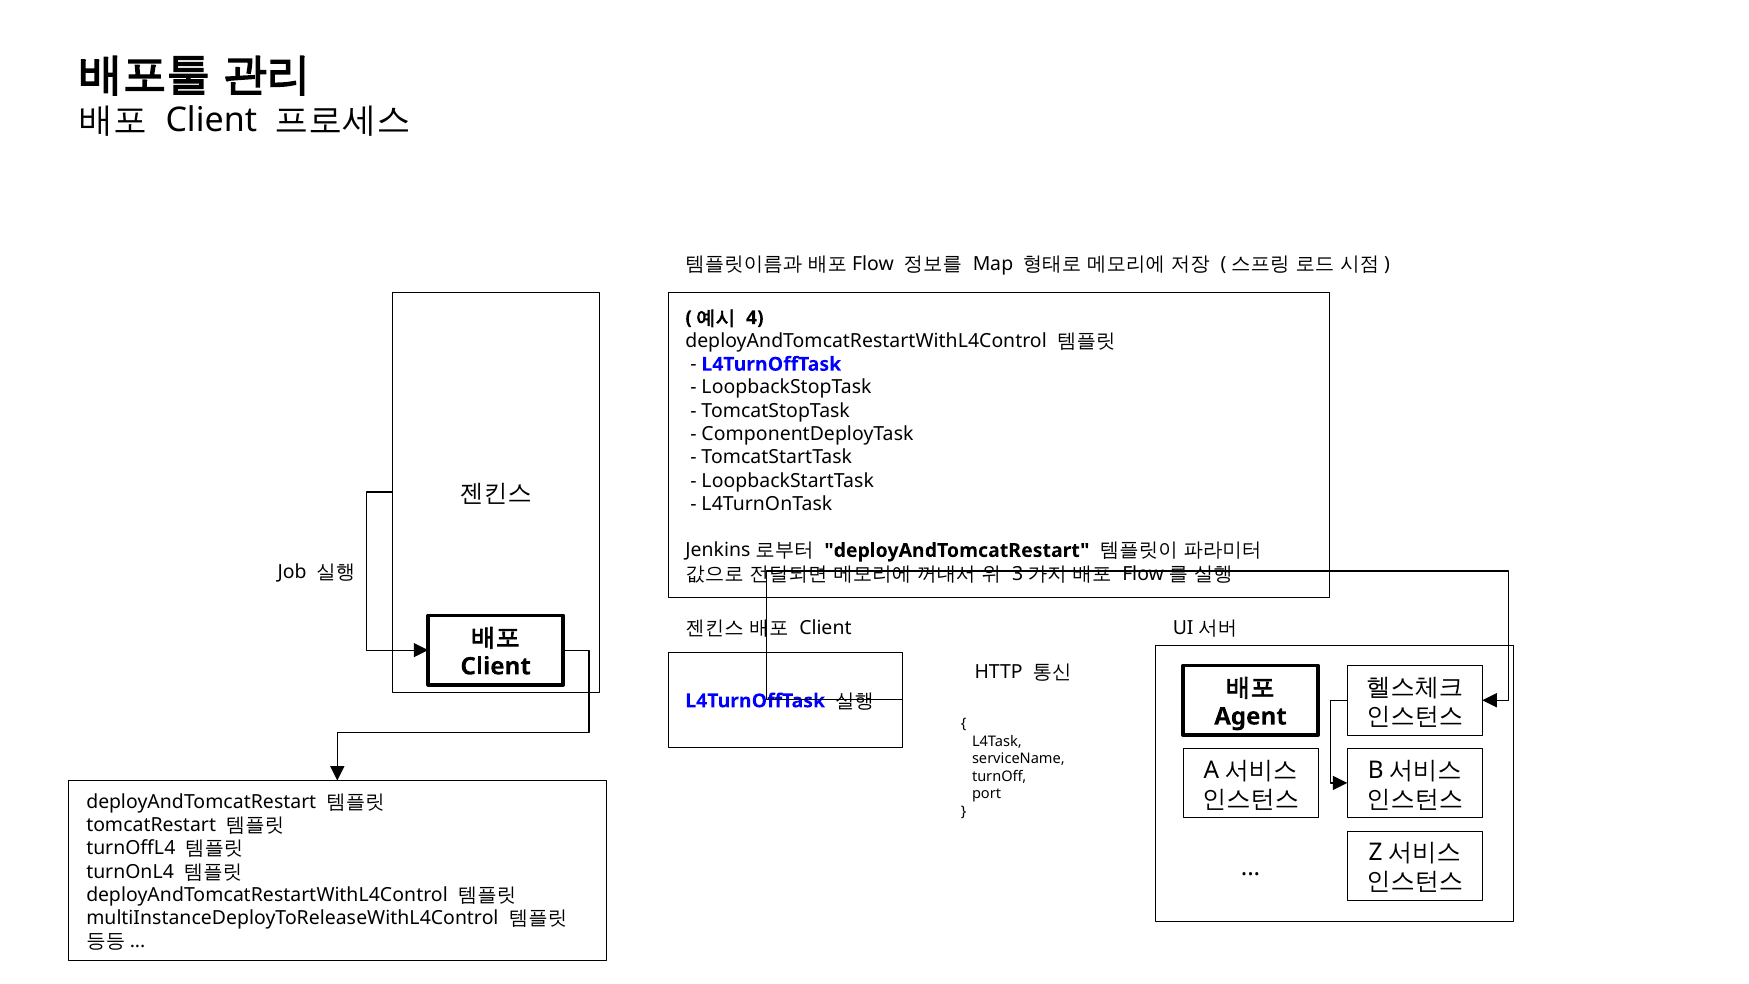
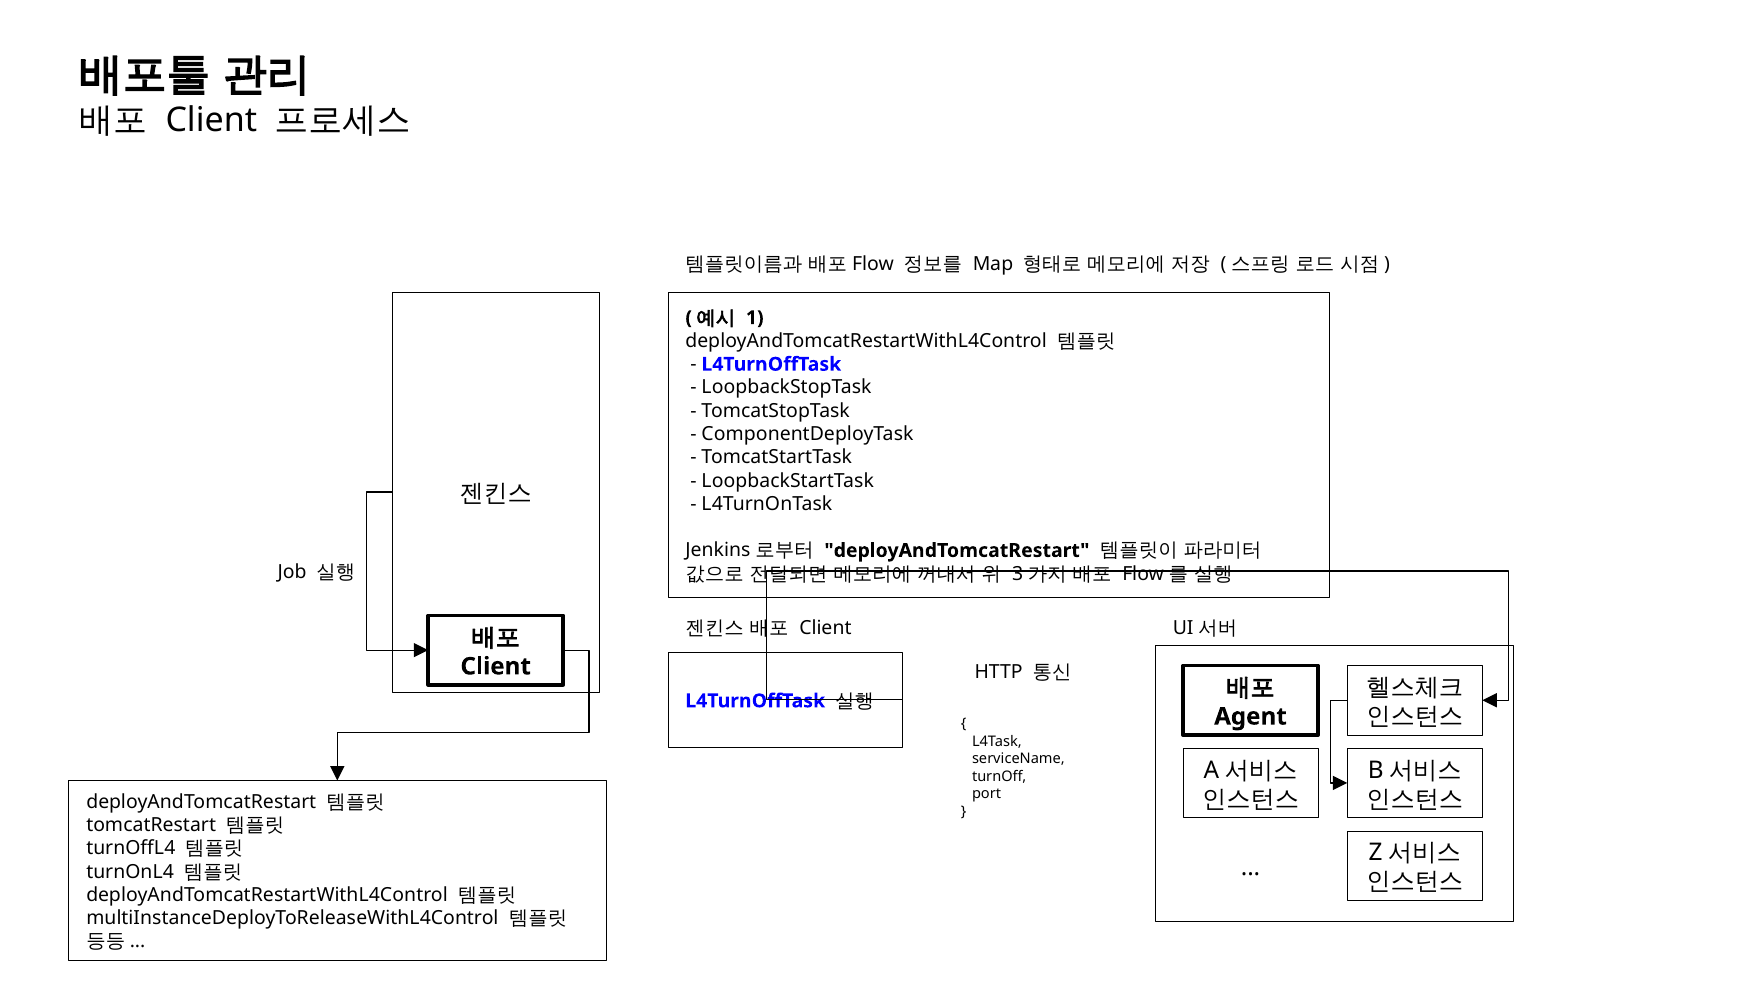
4: 4 -> 1
